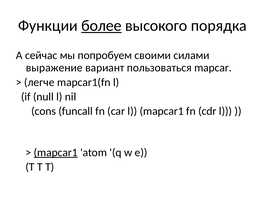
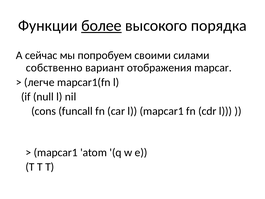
выражение: выражение -> собственно
пользоваться: пользоваться -> отображения
mapcar1 at (56, 152) underline: present -> none
